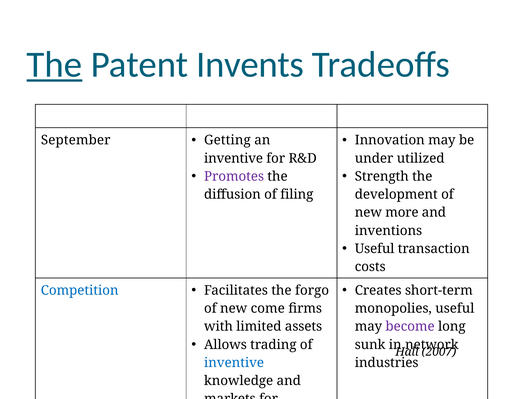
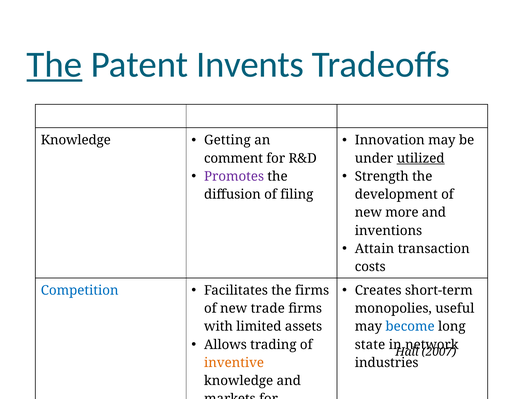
September at (76, 140): September -> Knowledge
inventive at (234, 158): inventive -> comment
utilized underline: none -> present
Useful at (375, 249): Useful -> Attain
the forgo: forgo -> firms
come: come -> trade
become colour: purple -> blue
sunk: sunk -> state
inventive at (234, 363) colour: blue -> orange
